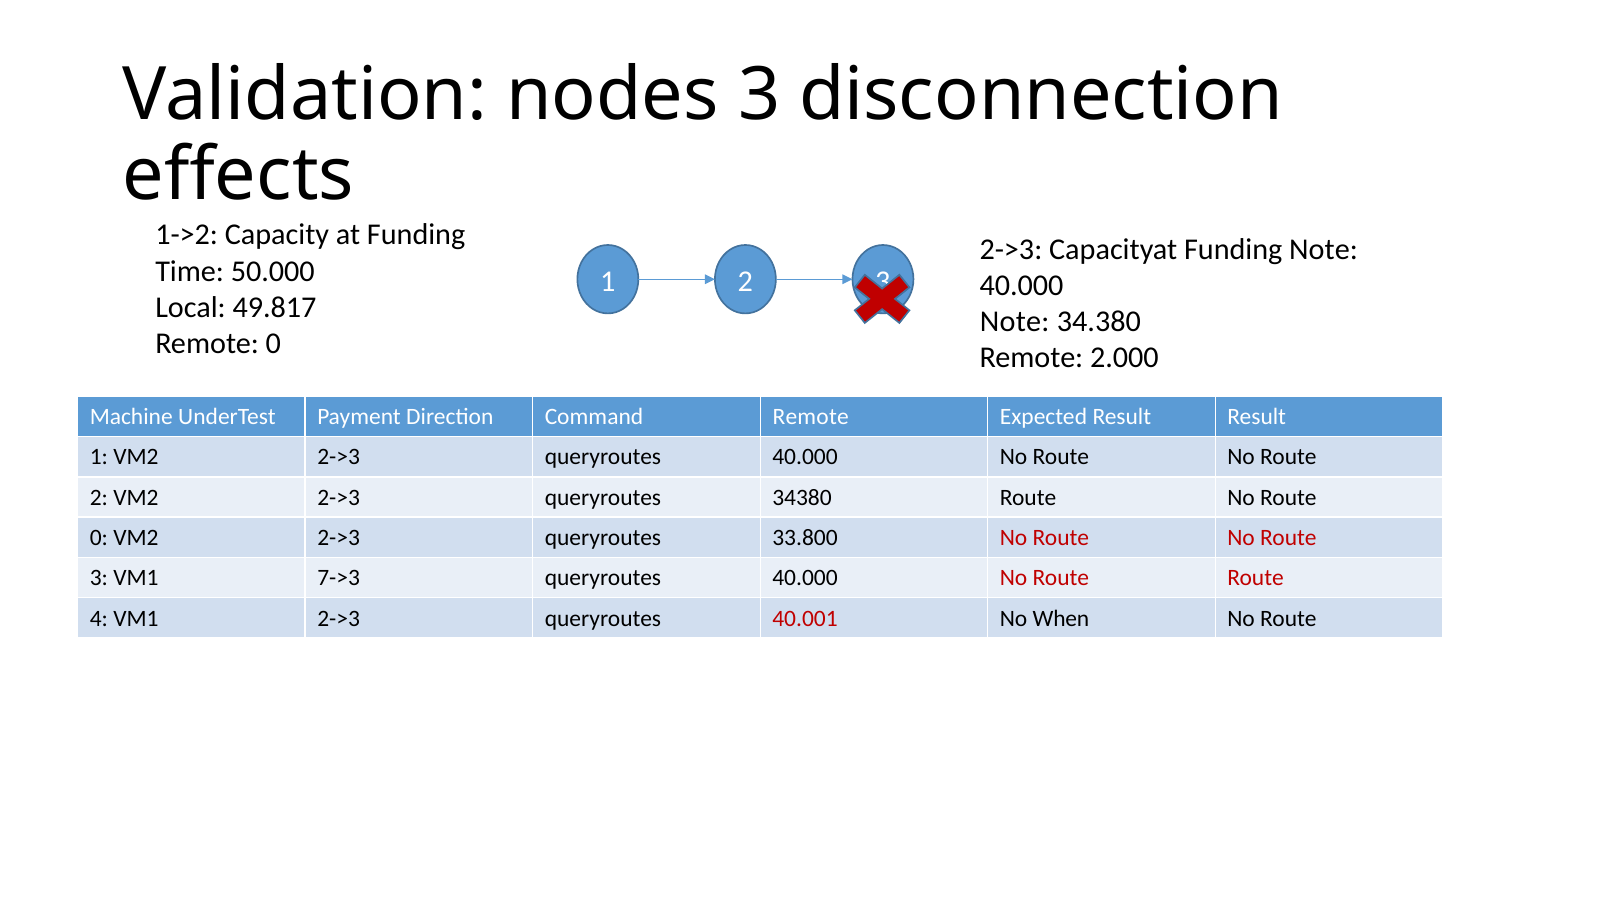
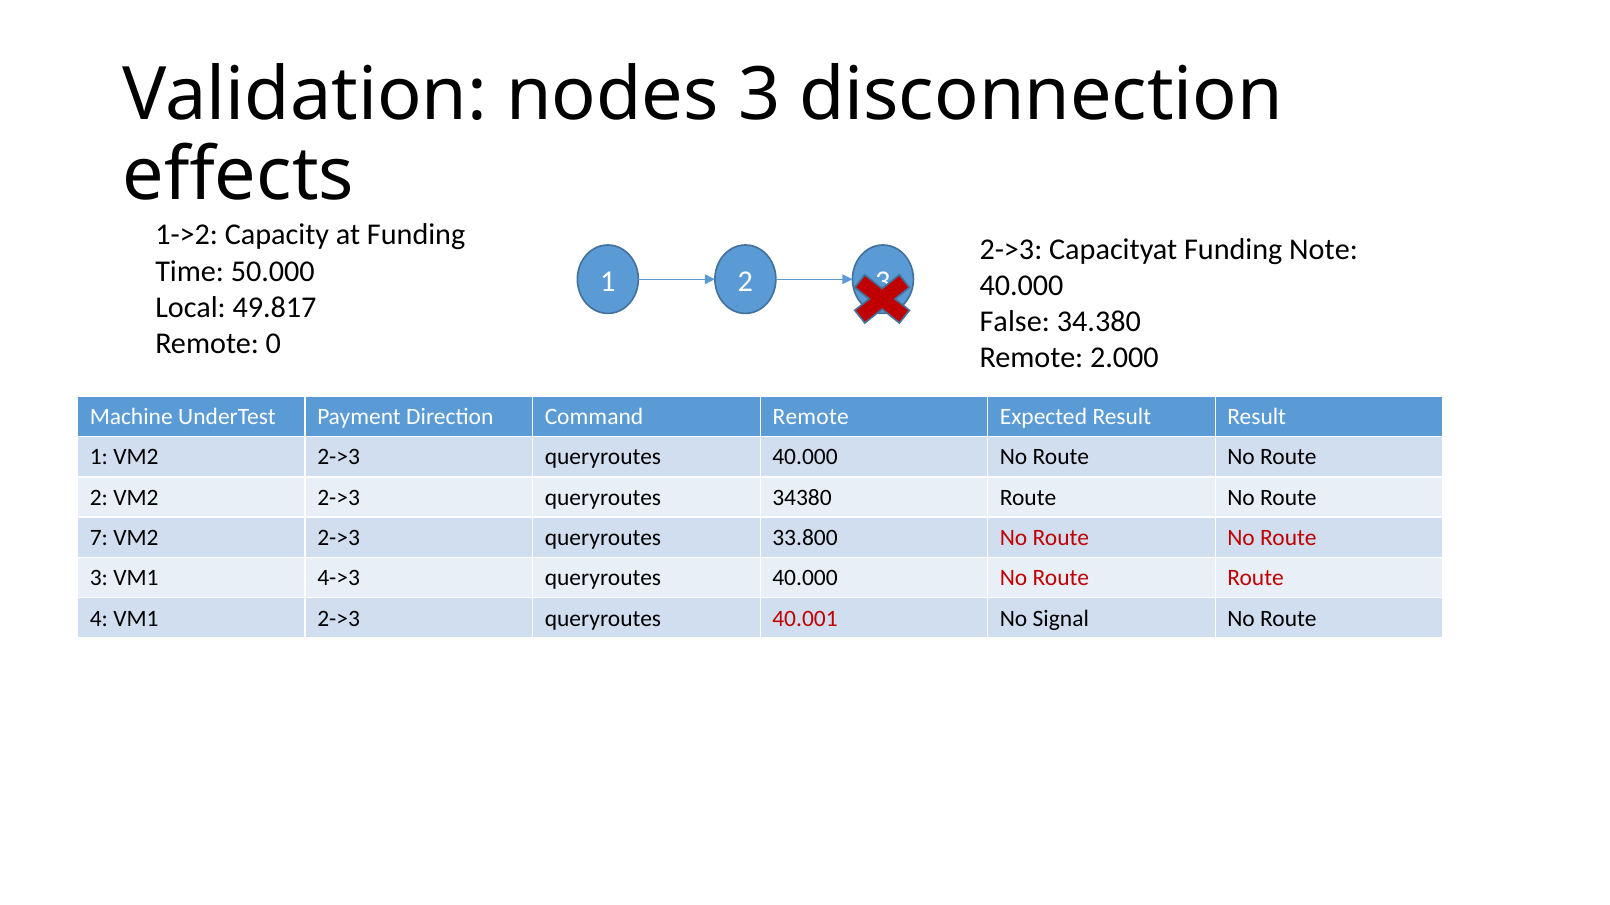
Note at (1015, 322): Note -> False
0 at (99, 538): 0 -> 7
7->3: 7->3 -> 4->3
When: When -> Signal
